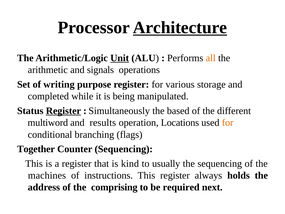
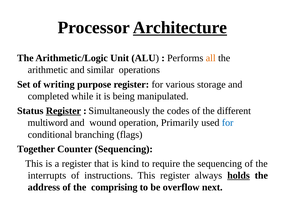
Unit underline: present -> none
signals: signals -> similar
based: based -> codes
results: results -> wound
Locations: Locations -> Primarily
for at (228, 123) colour: orange -> blue
usually: usually -> require
machines: machines -> interrupts
holds underline: none -> present
required: required -> overflow
